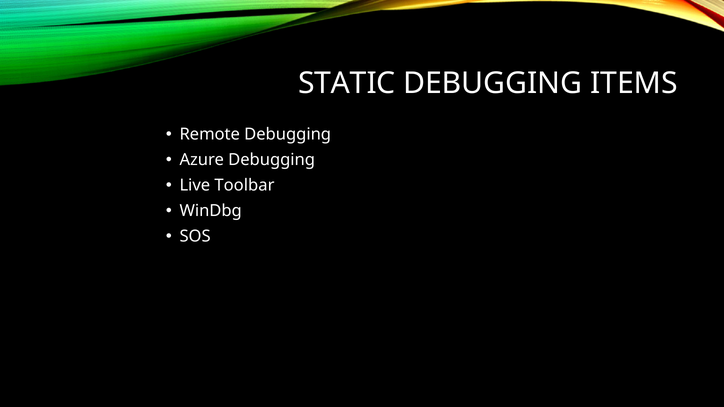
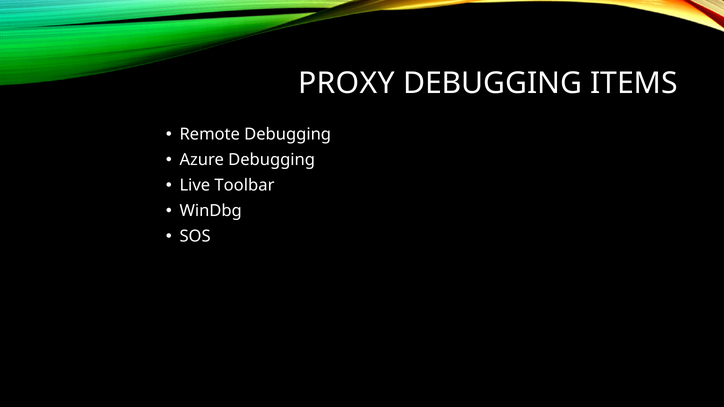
STATIC: STATIC -> PROXY
